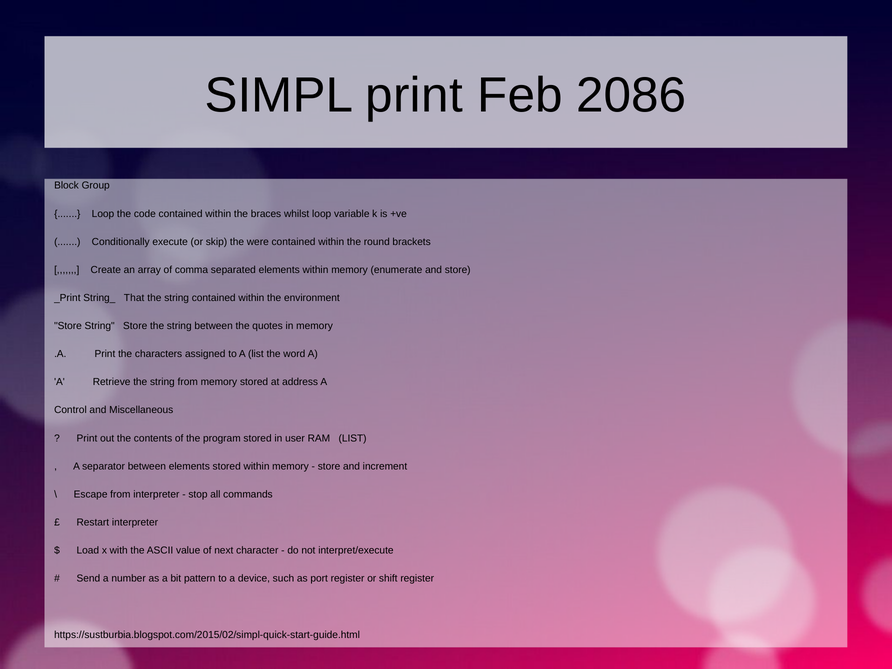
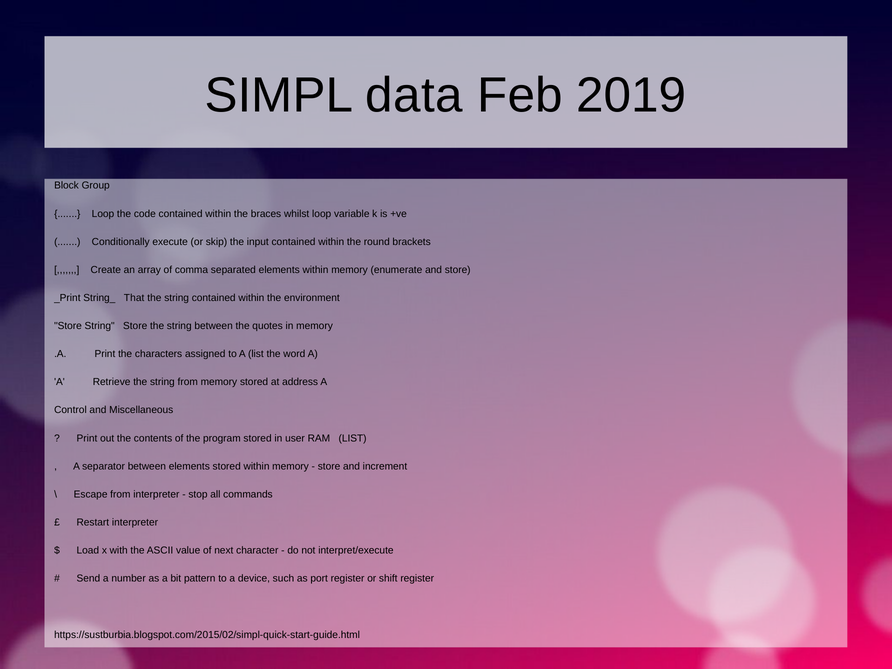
SIMPL print: print -> data
2086: 2086 -> 2019
were: were -> input
